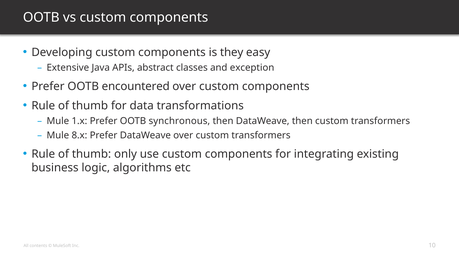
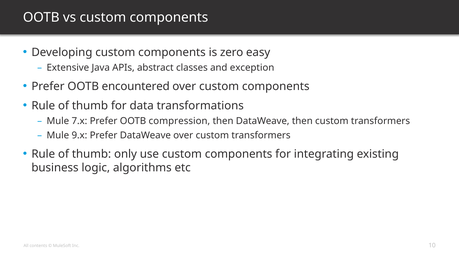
they: they -> zero
1.x: 1.x -> 7.x
synchronous: synchronous -> compression
8.x: 8.x -> 9.x
